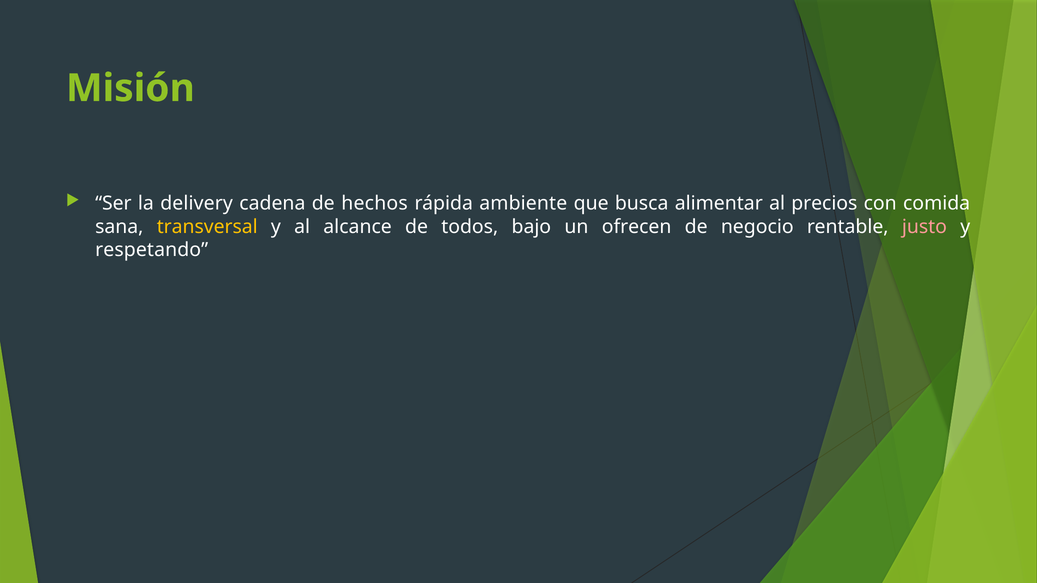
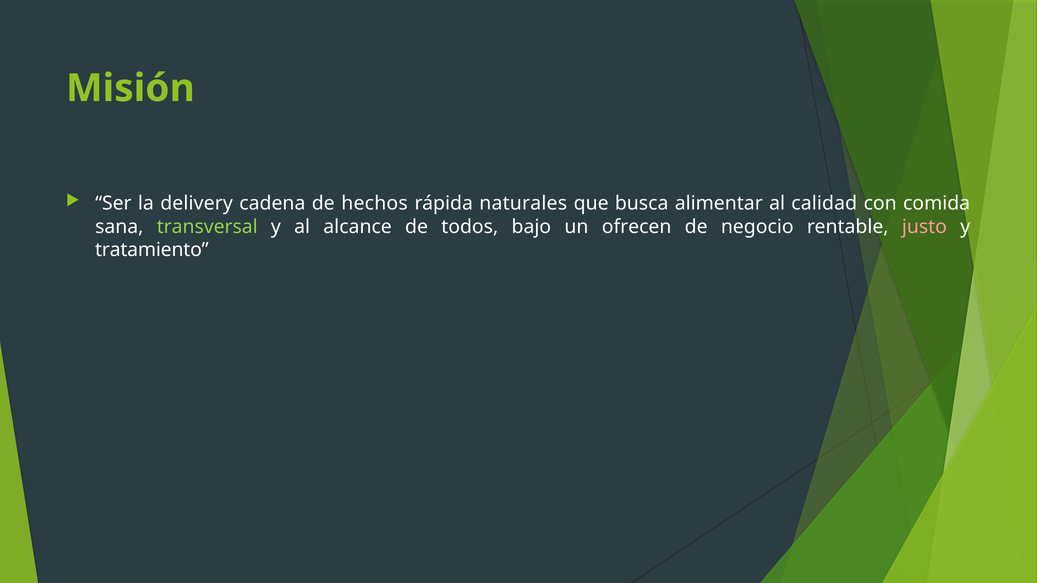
ambiente: ambiente -> naturales
precios: precios -> calidad
transversal colour: yellow -> light green
respetando: respetando -> tratamiento
